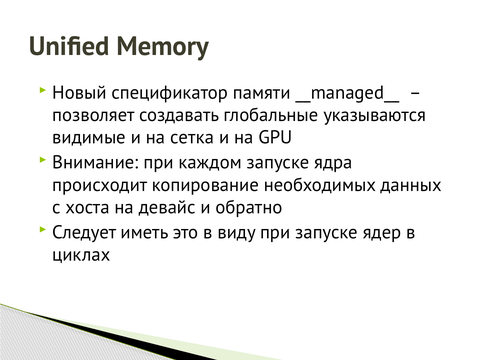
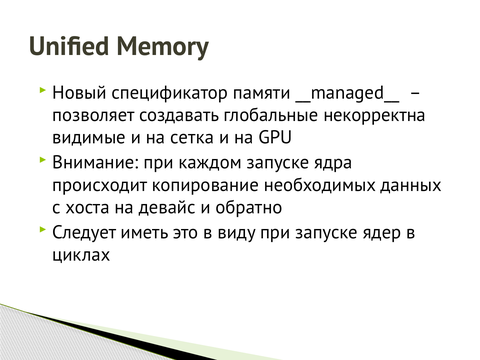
указываются: указываются -> некорректна
